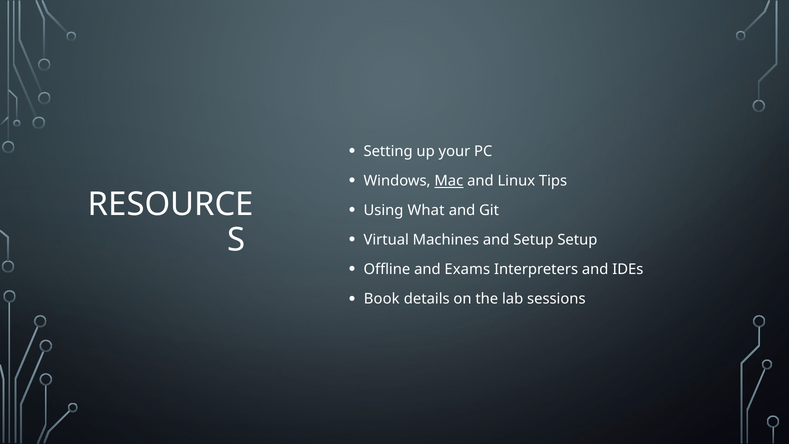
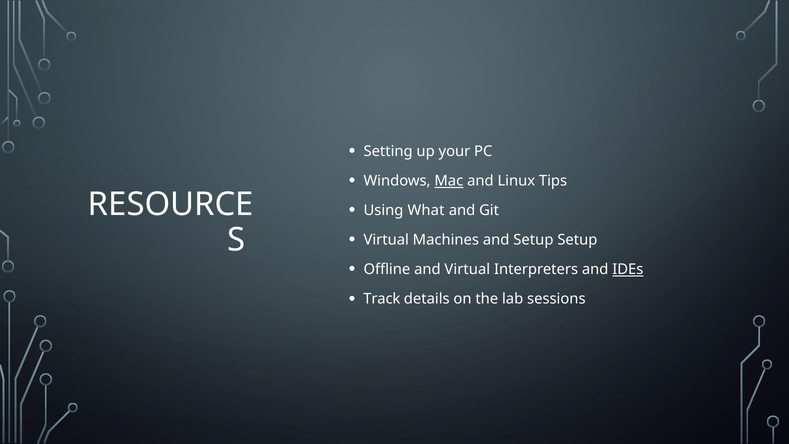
and Exams: Exams -> Virtual
IDEs underline: none -> present
Book: Book -> Track
